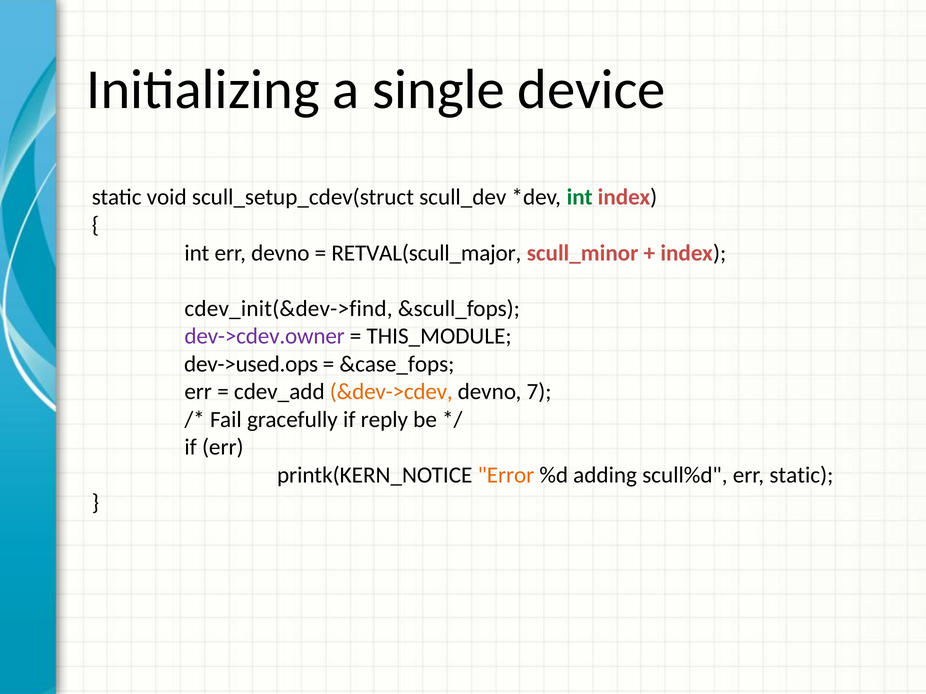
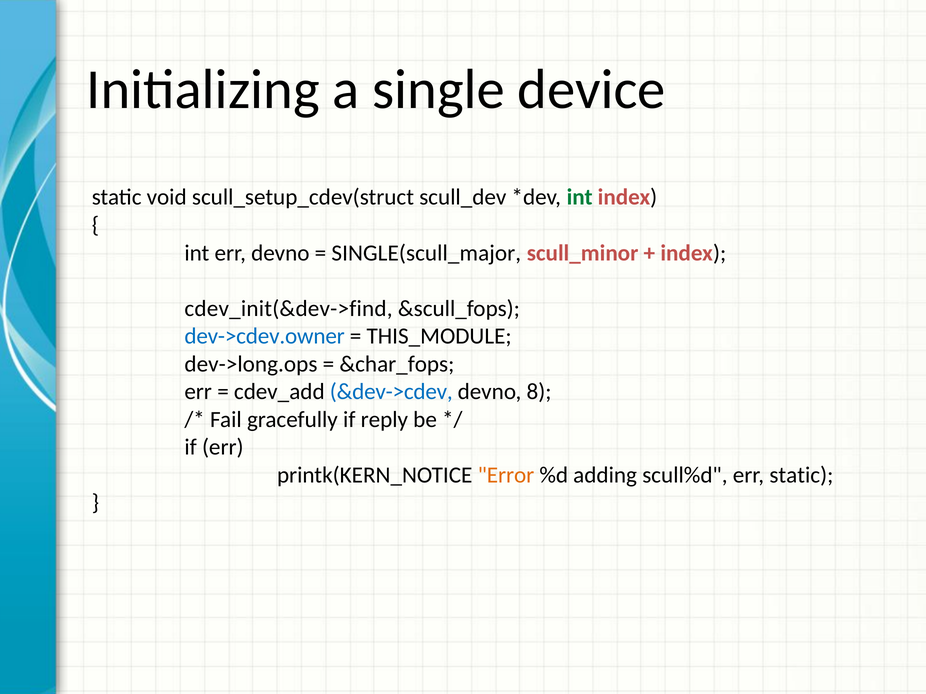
RETVAL(scull_major: RETVAL(scull_major -> SINGLE(scull_major
dev->cdev.owner colour: purple -> blue
dev->used.ops: dev->used.ops -> dev->long.ops
&case_fops: &case_fops -> &char_fops
&dev->cdev colour: orange -> blue
7: 7 -> 8
